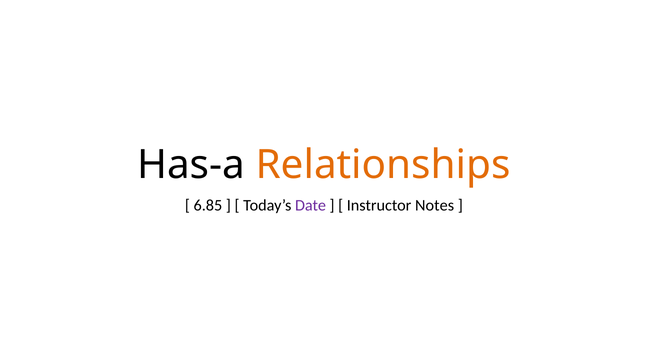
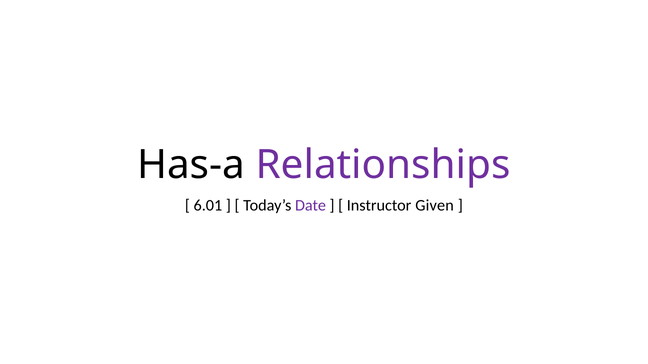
Relationships colour: orange -> purple
6.85: 6.85 -> 6.01
Notes: Notes -> Given
